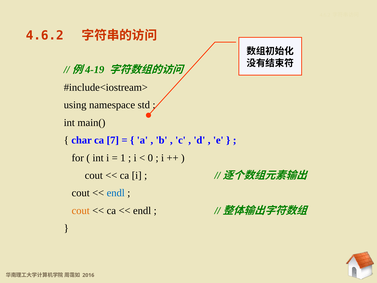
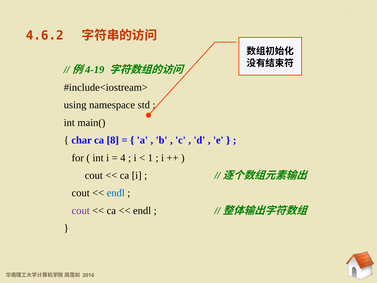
7: 7 -> 8
1: 1 -> 4
0: 0 -> 1
cout at (81, 210) colour: orange -> purple
